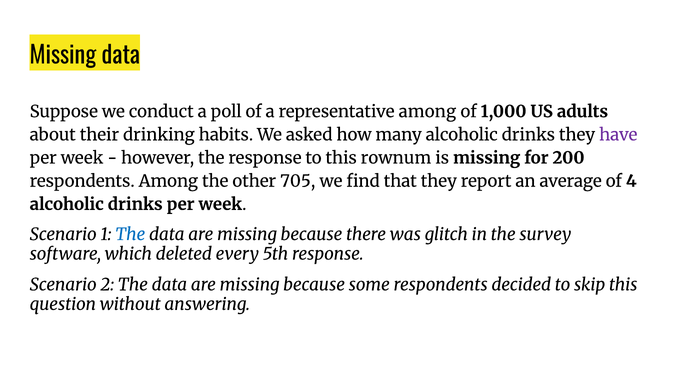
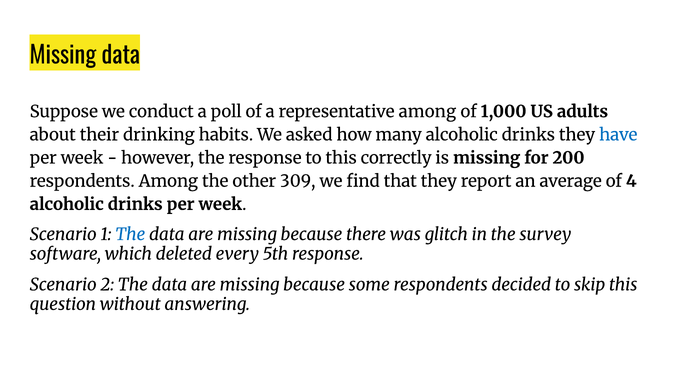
have colour: purple -> blue
rownum: rownum -> correctly
705: 705 -> 309
